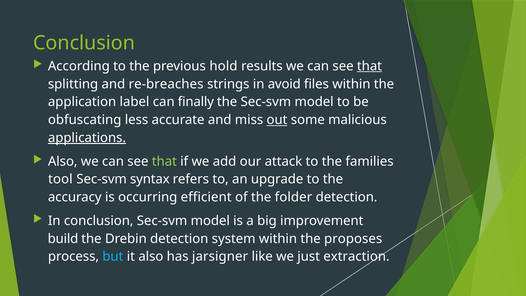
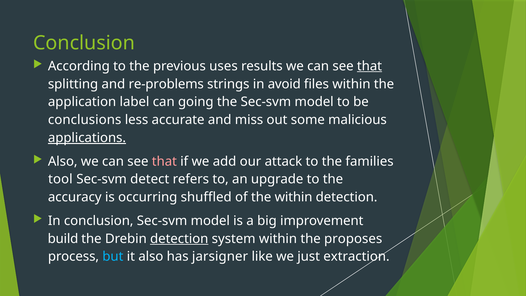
hold: hold -> uses
re-breaches: re-breaches -> re-problems
finally: finally -> going
obfuscating: obfuscating -> conclusions
out underline: present -> none
that at (164, 161) colour: light green -> pink
syntax: syntax -> detect
efficient: efficient -> shuffled
the folder: folder -> within
detection at (179, 239) underline: none -> present
